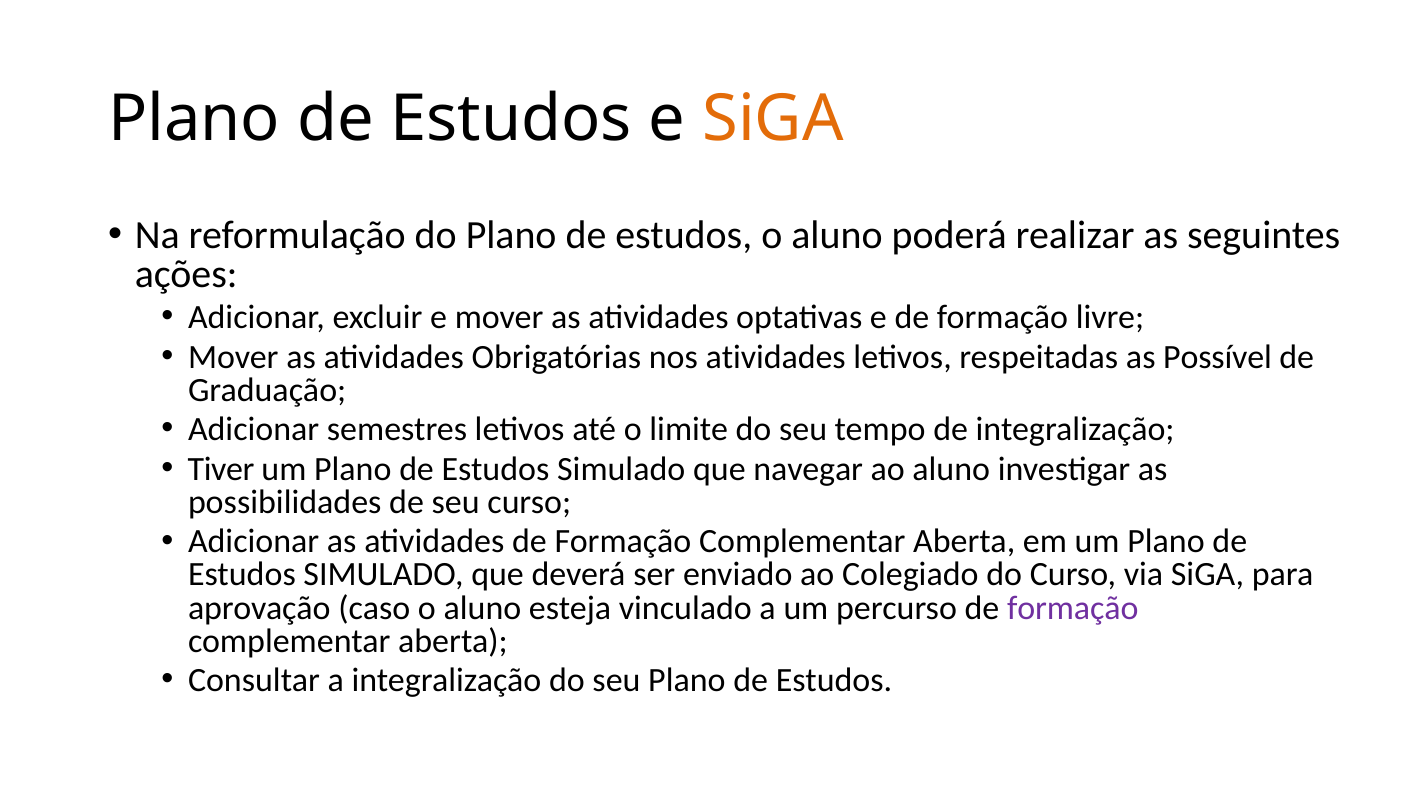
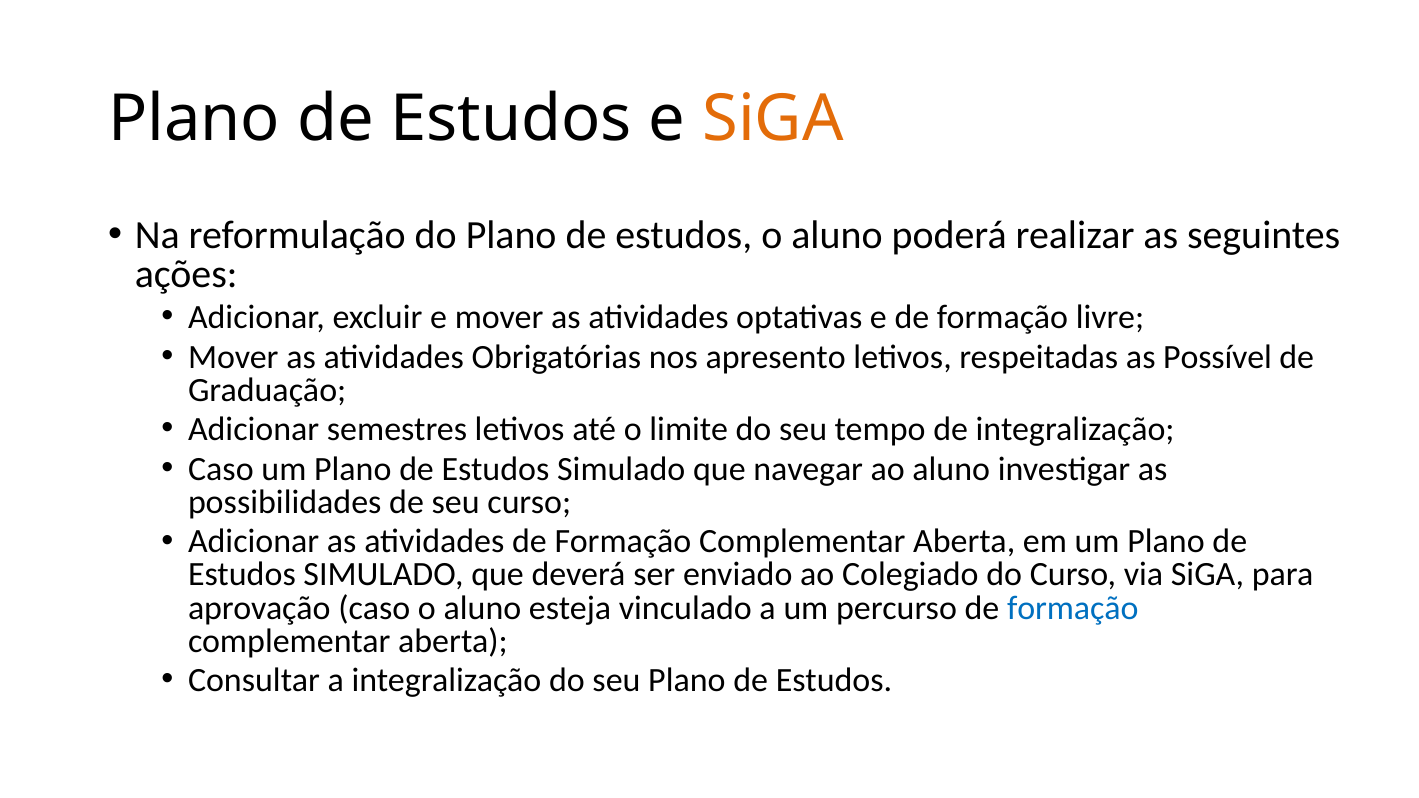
nos atividades: atividades -> apresento
Tiver at (221, 469): Tiver -> Caso
formação at (1073, 608) colour: purple -> blue
